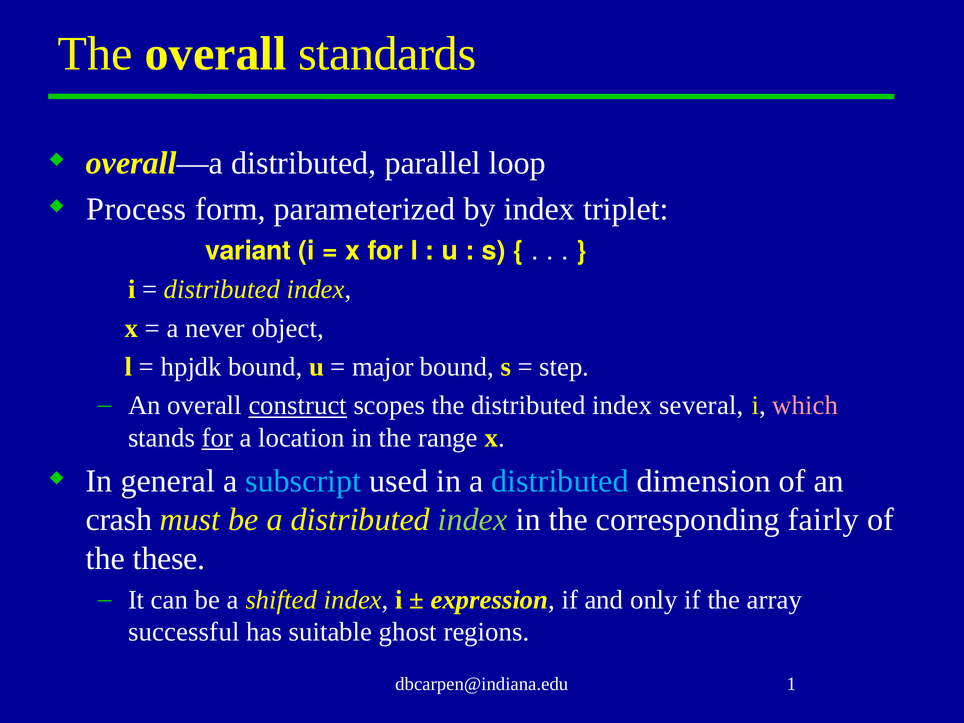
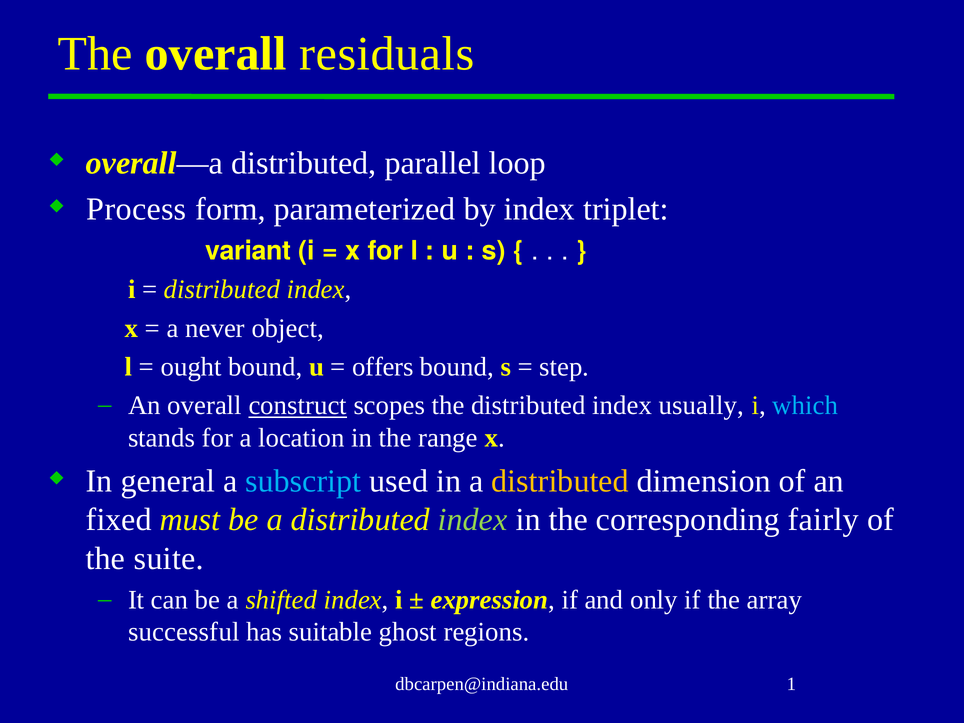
standards: standards -> residuals
hpjdk: hpjdk -> ought
major: major -> offers
several: several -> usually
which colour: pink -> light blue
for at (217, 438) underline: present -> none
distributed at (560, 481) colour: light blue -> yellow
crash: crash -> fixed
these: these -> suite
